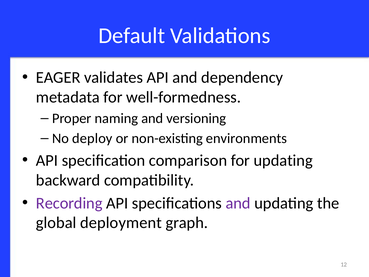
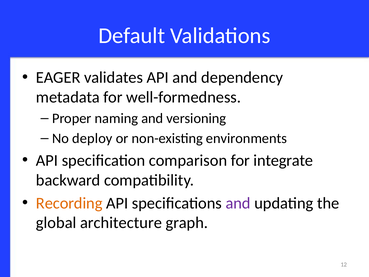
for updating: updating -> integrate
Recording colour: purple -> orange
deployment: deployment -> architecture
